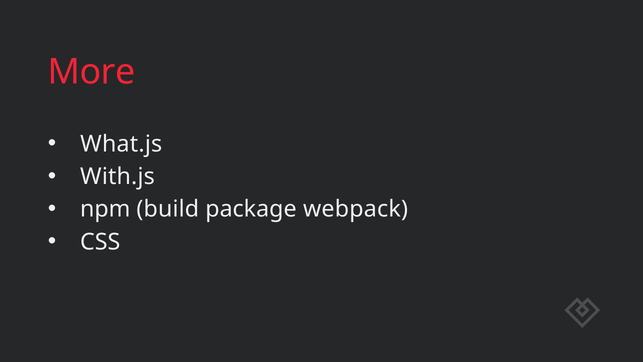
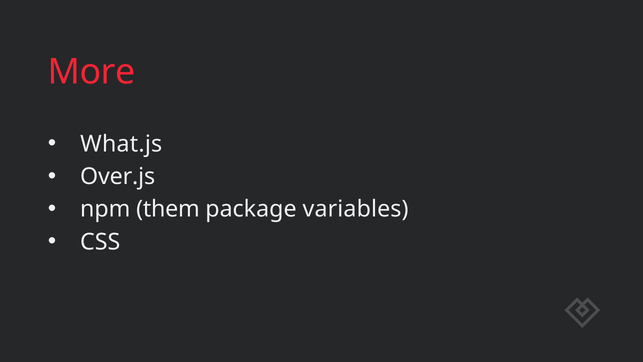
With.js: With.js -> Over.js
build: build -> them
webpack: webpack -> variables
